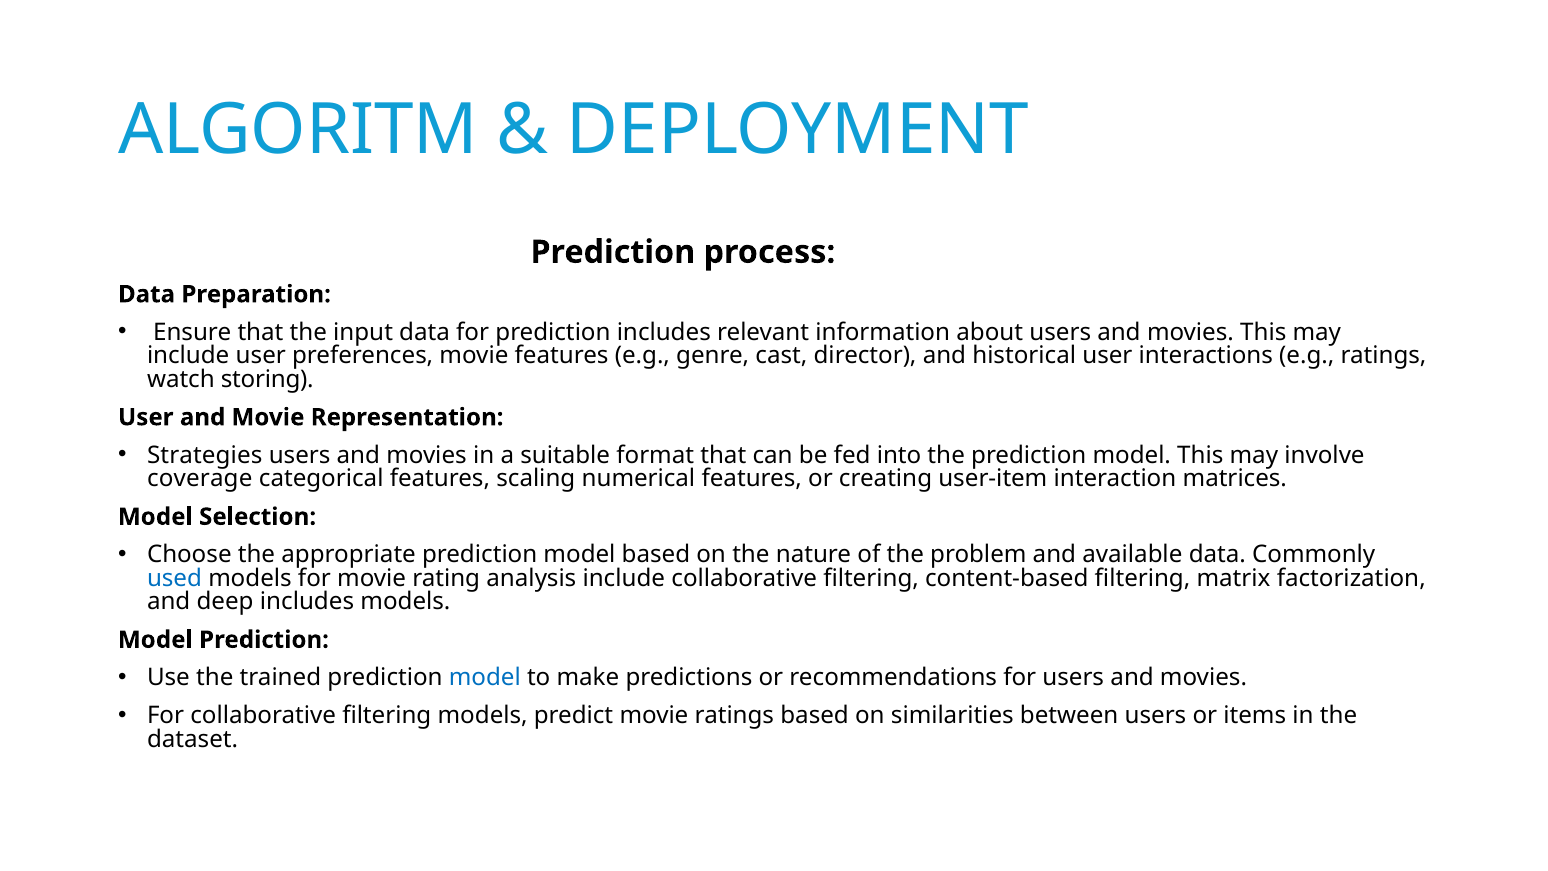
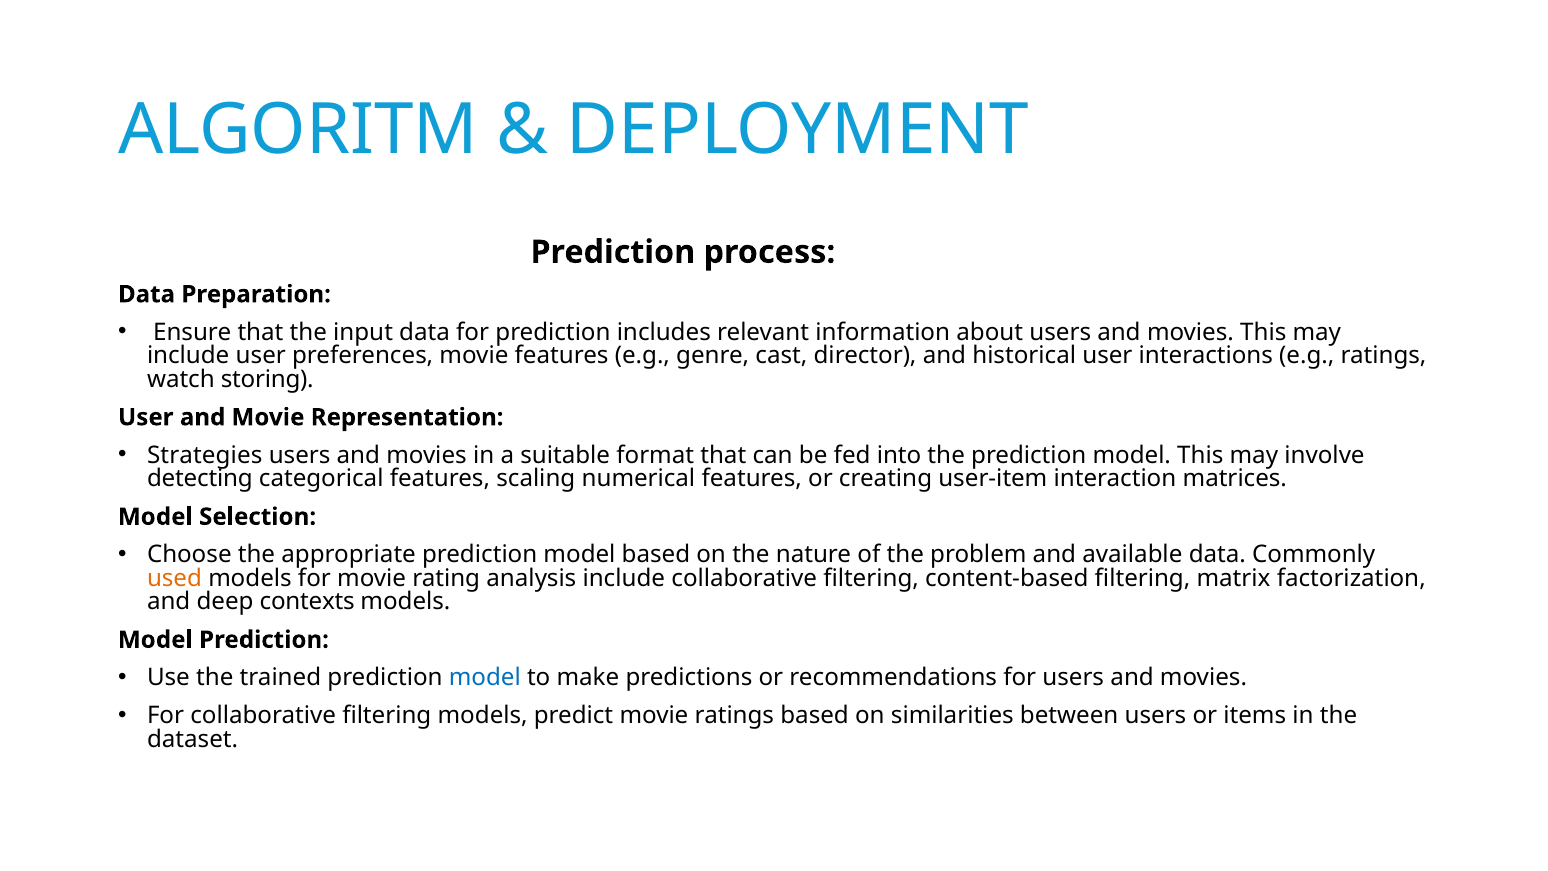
coverage: coverage -> detecting
used colour: blue -> orange
deep includes: includes -> contexts
